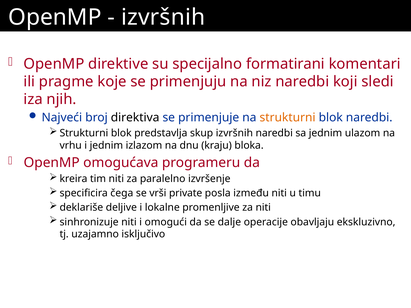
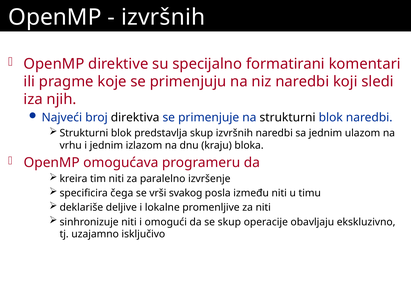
strukturni at (288, 118) colour: orange -> black
private: private -> svakog
se dalje: dalje -> skup
